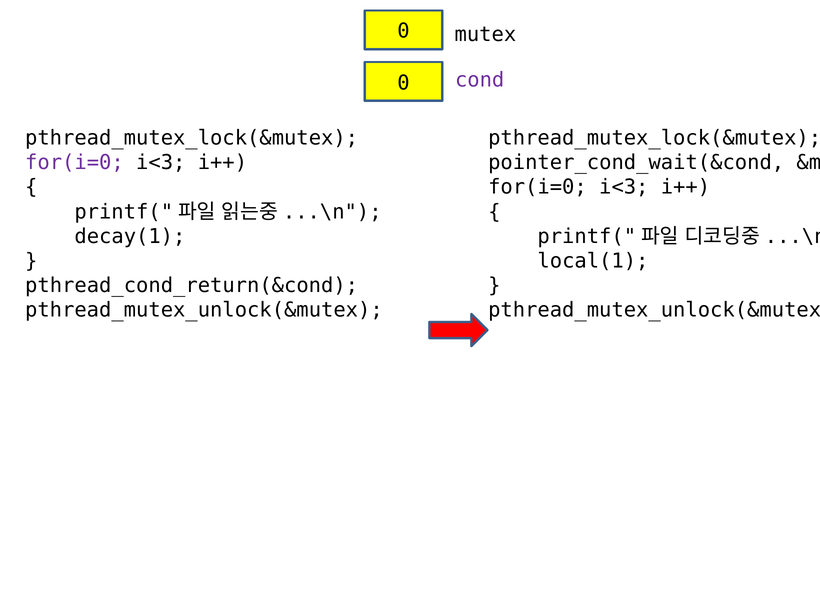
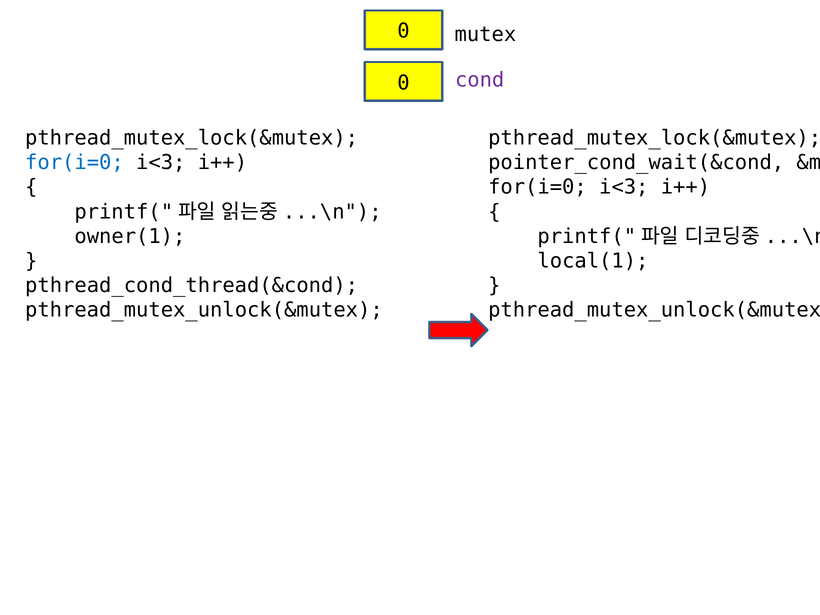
for(i=0 at (74, 163) colour: purple -> blue
decay(1: decay(1 -> owner(1
pthread_cond_return(&cond: pthread_cond_return(&cond -> pthread_cond_thread(&cond
